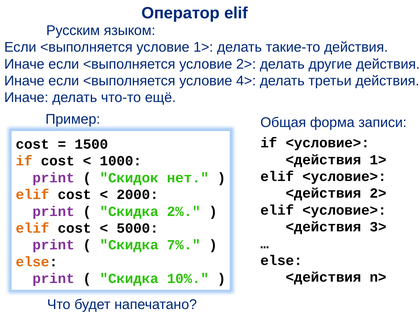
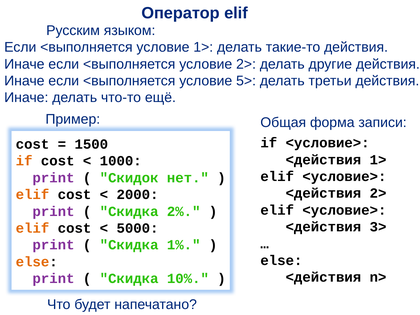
4>: 4> -> 5>
7%: 7% -> 1%
